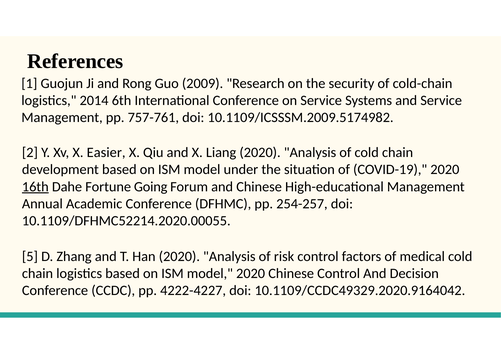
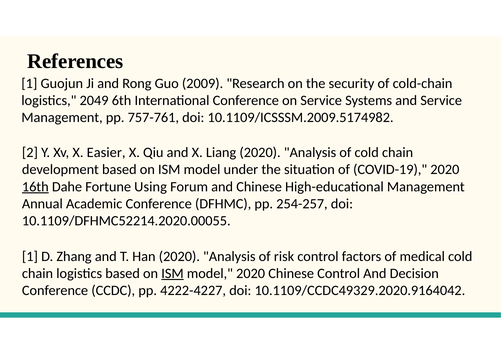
2014: 2014 -> 2049
Going: Going -> Using
5 at (30, 257): 5 -> 1
ISM at (172, 274) underline: none -> present
